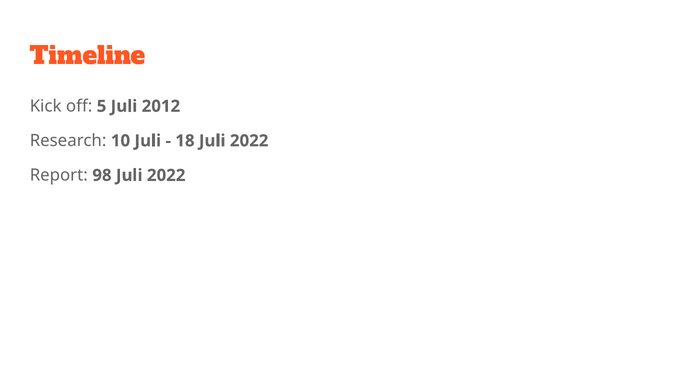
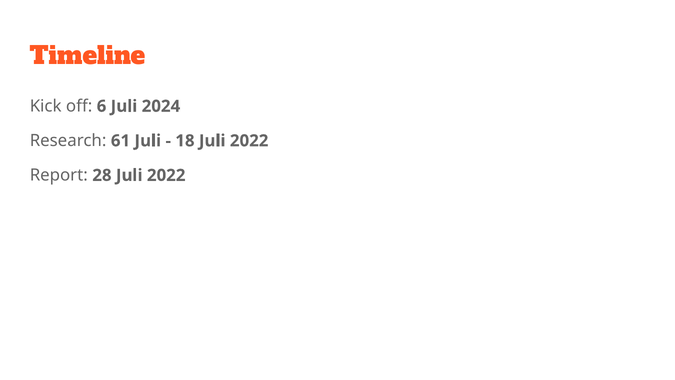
5: 5 -> 6
2012: 2012 -> 2024
10: 10 -> 61
98: 98 -> 28
